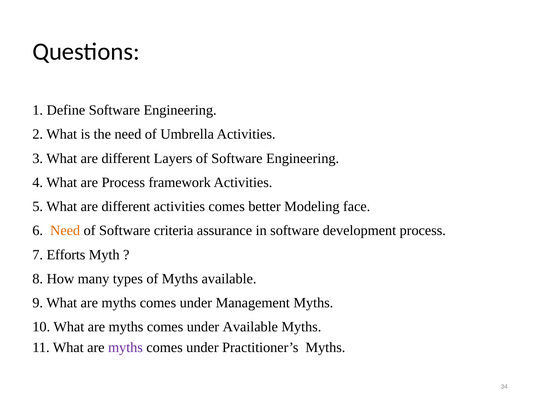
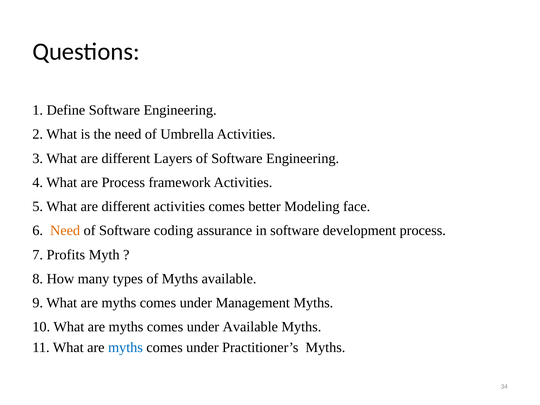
criteria: criteria -> coding
Efforts: Efforts -> Profits
myths at (125, 347) colour: purple -> blue
